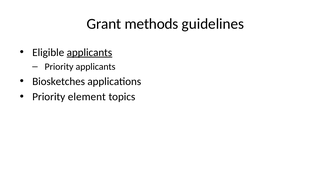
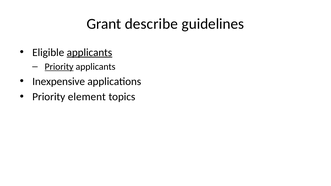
methods: methods -> describe
Priority at (59, 67) underline: none -> present
Biosketches: Biosketches -> Inexpensive
